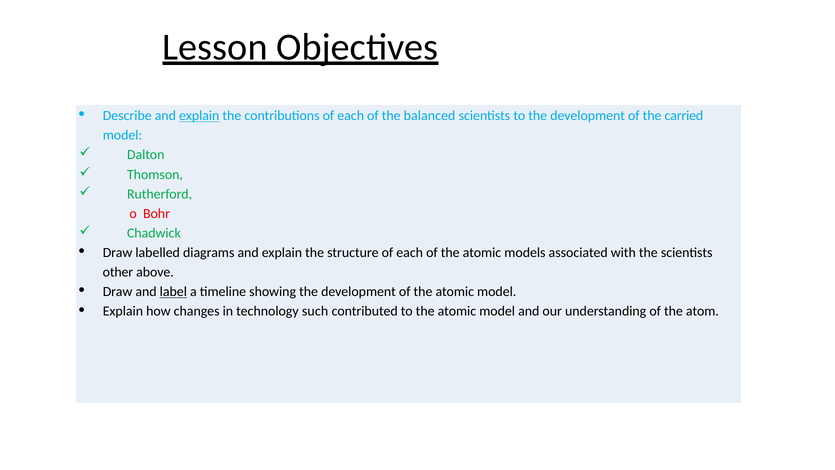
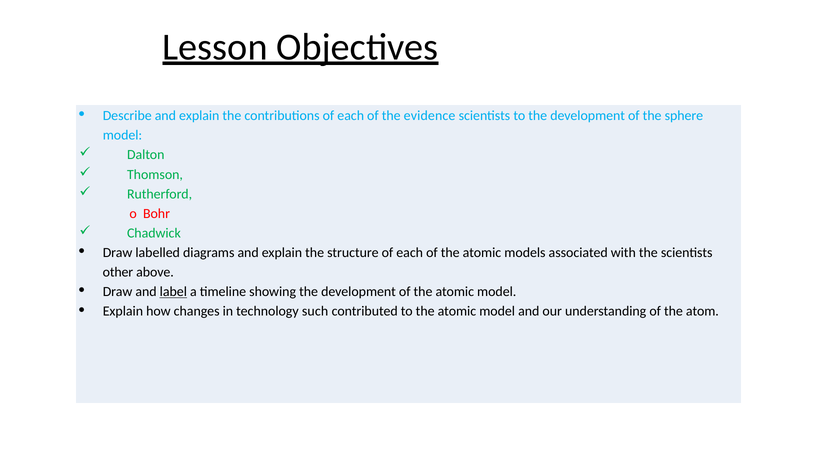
explain at (199, 116) underline: present -> none
balanced: balanced -> evidence
carried: carried -> sphere
